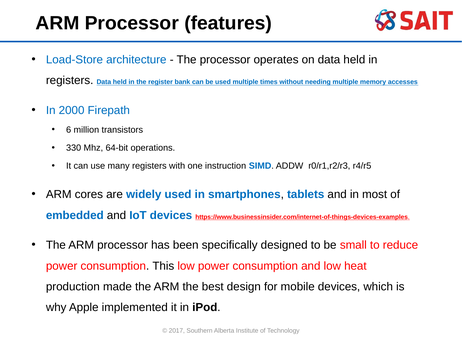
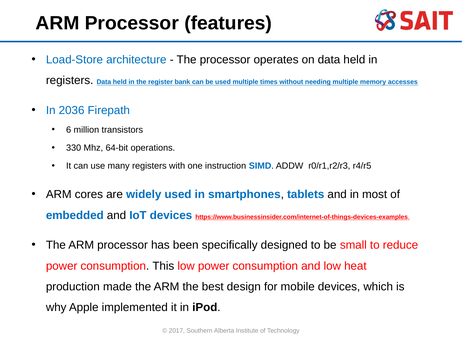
2000: 2000 -> 2036
